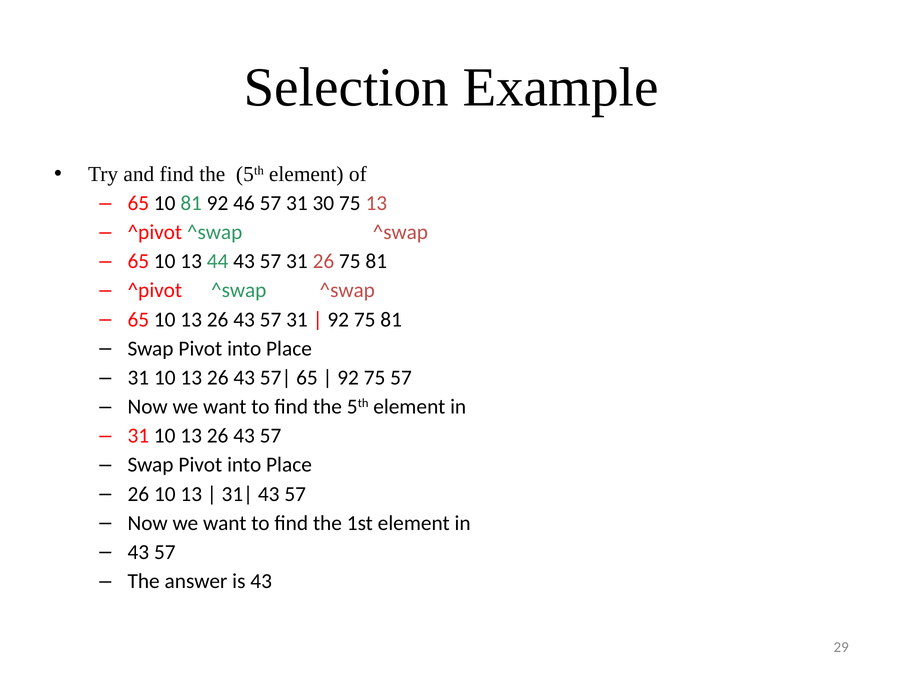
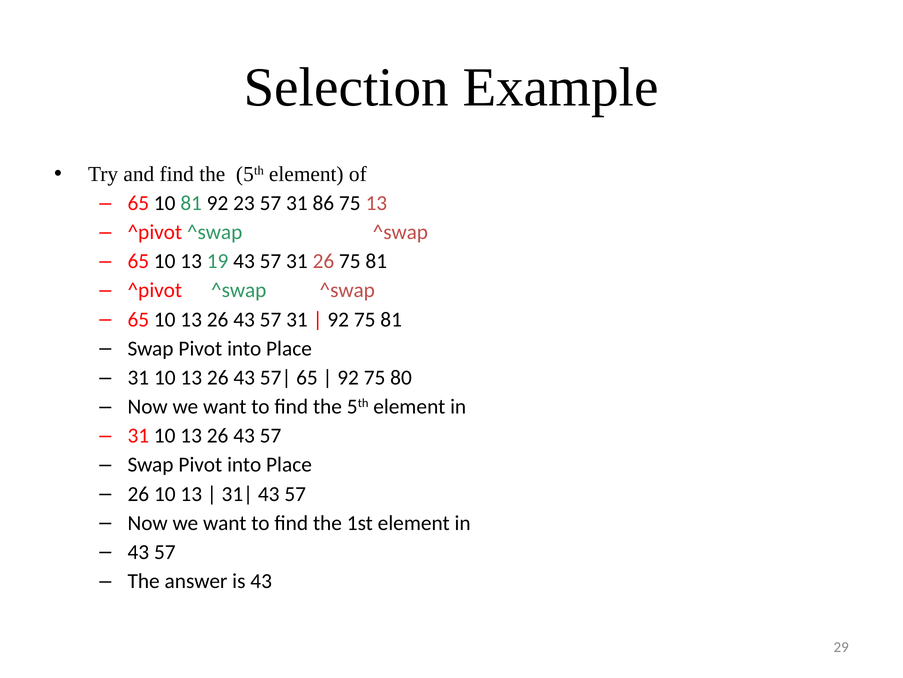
46: 46 -> 23
30: 30 -> 86
44: 44 -> 19
75 57: 57 -> 80
